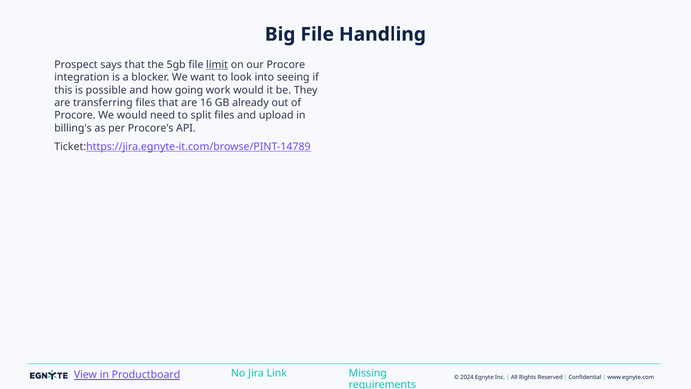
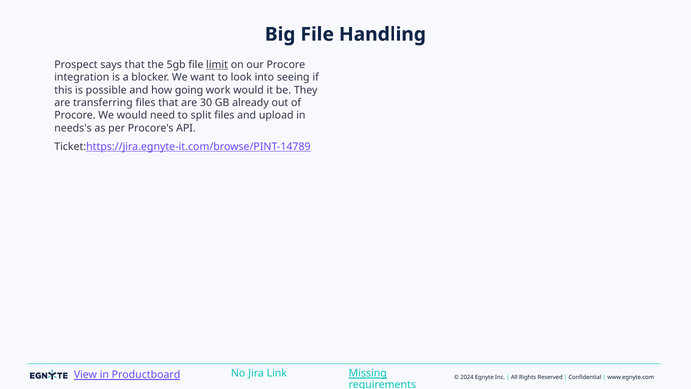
16: 16 -> 30
billing's: billing's -> needs's
Missing underline: none -> present
